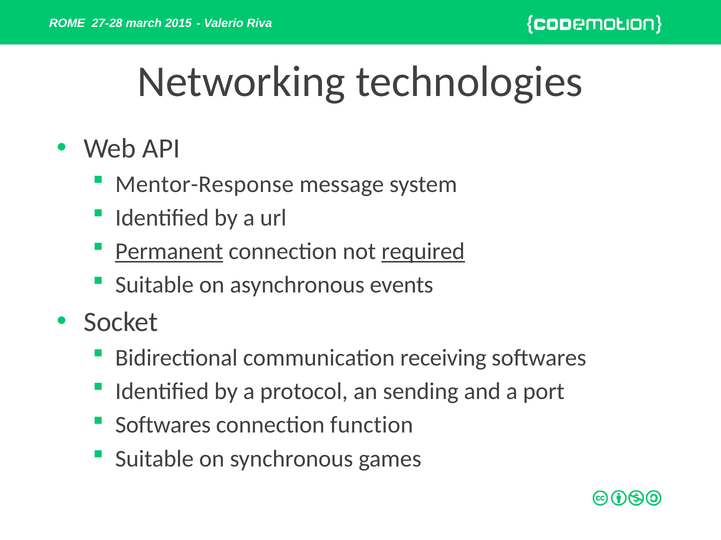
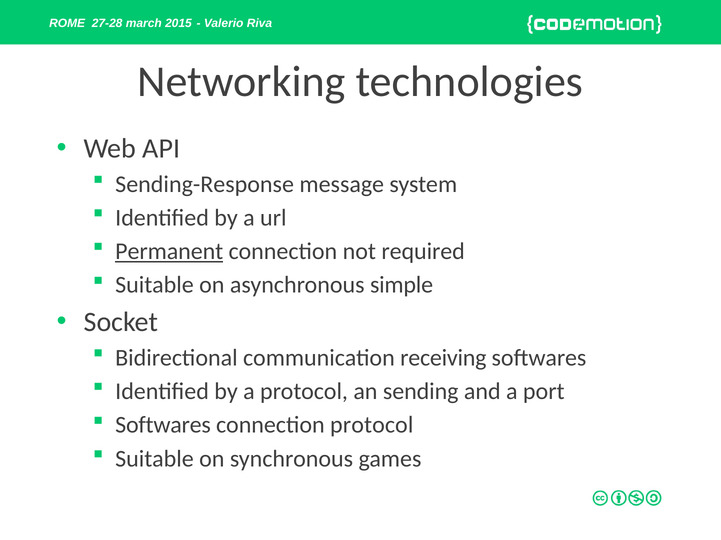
Mentor-Response: Mentor-Response -> Sending-Response
required underline: present -> none
events: events -> simple
connection function: function -> protocol
